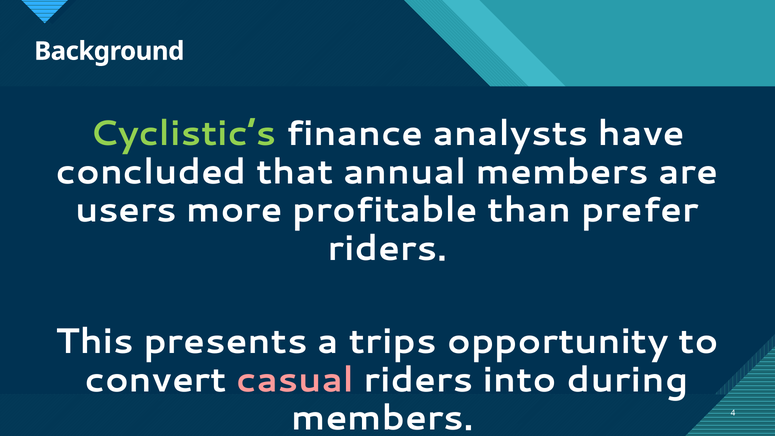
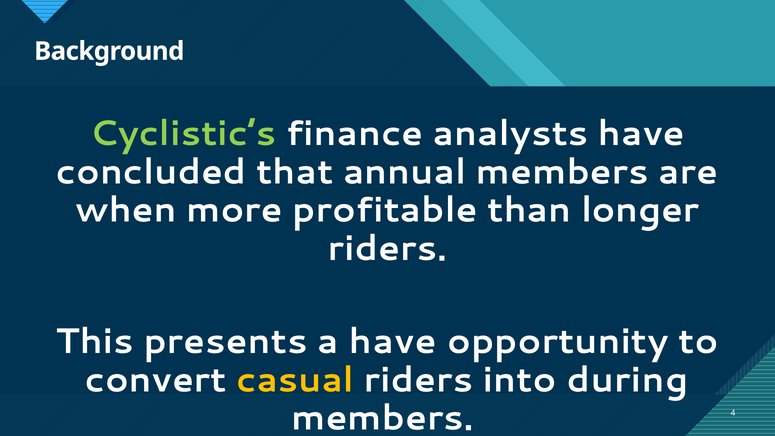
users: users -> when
prefer: prefer -> longer
a trips: trips -> have
casual colour: pink -> yellow
